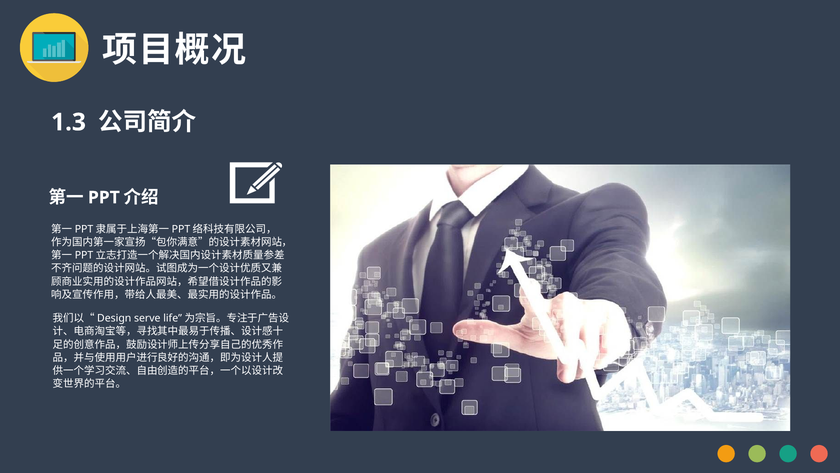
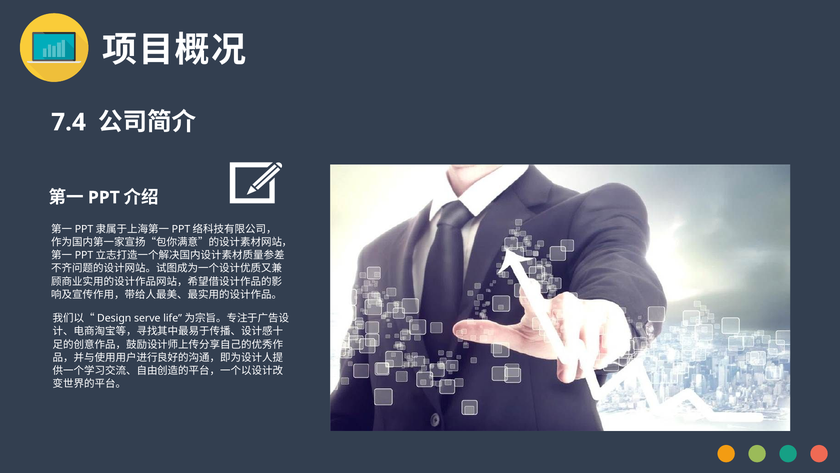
1.3: 1.3 -> 7.4
